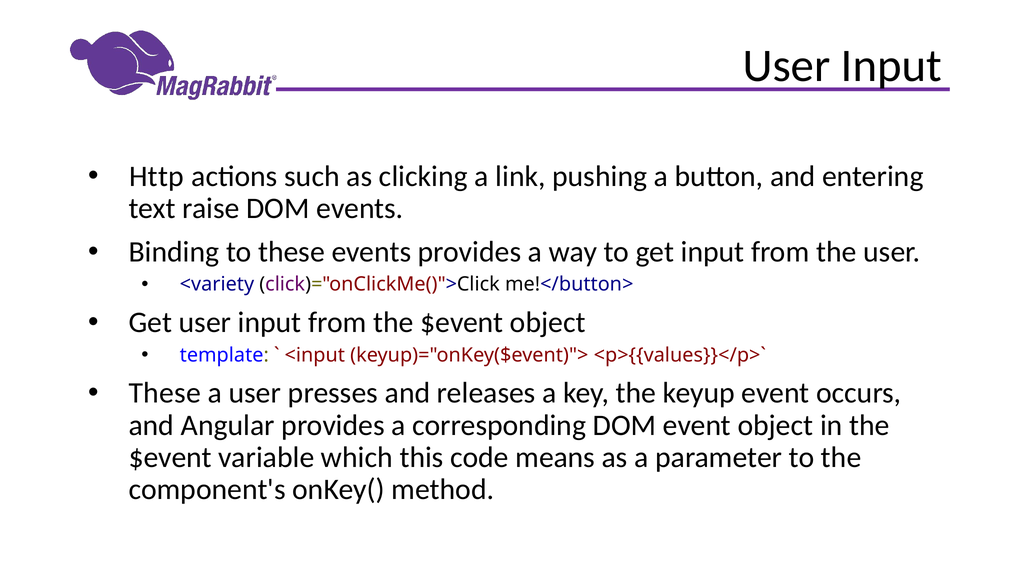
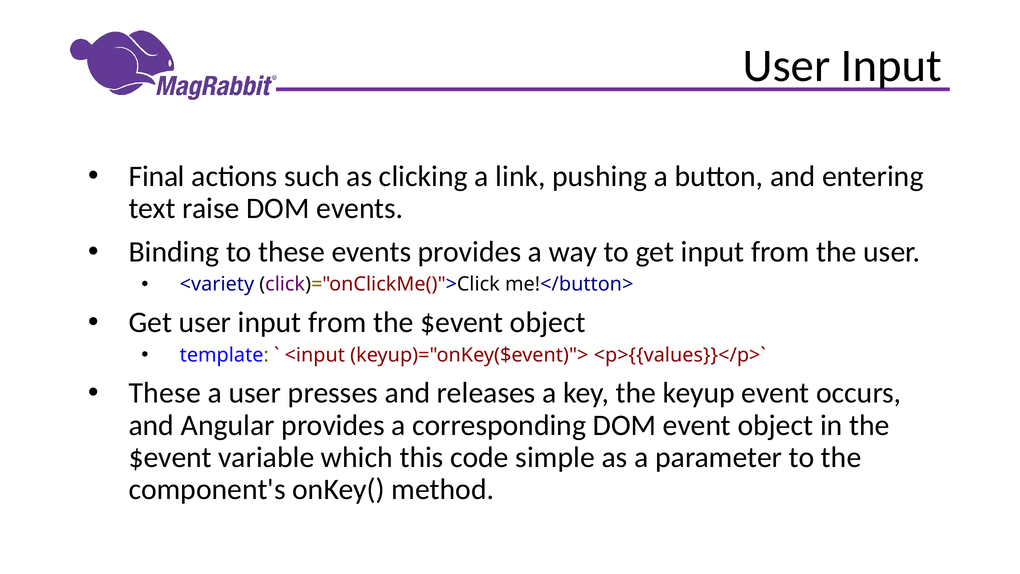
Http: Http -> Final
means: means -> simple
